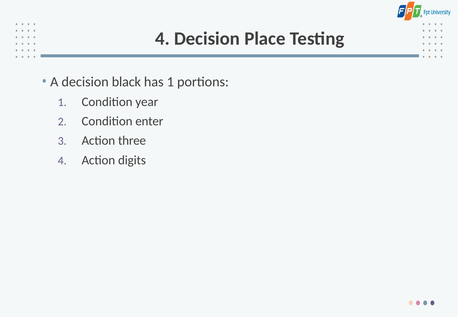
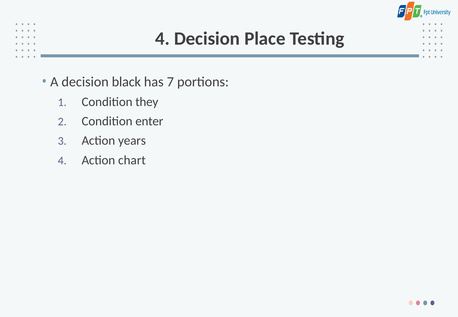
has 1: 1 -> 7
year: year -> they
three: three -> years
digits: digits -> chart
